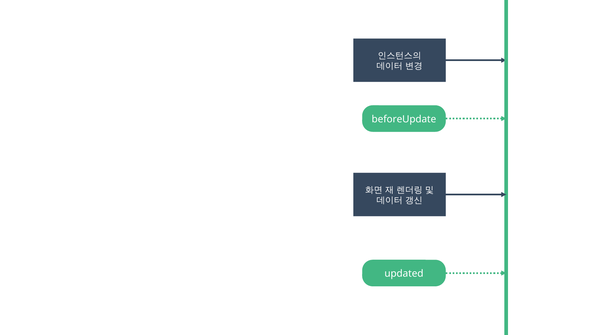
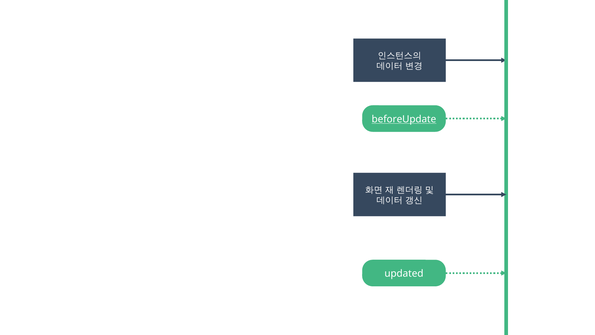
beforeUpdate underline: none -> present
